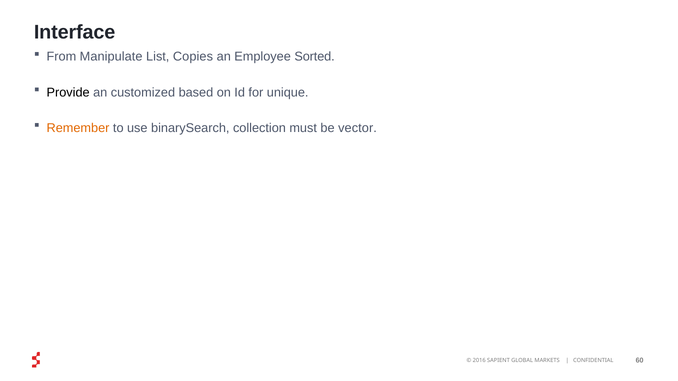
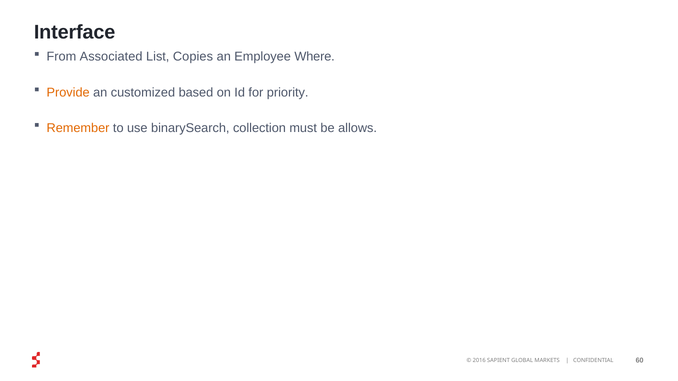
Manipulate: Manipulate -> Associated
Sorted: Sorted -> Where
Provide colour: black -> orange
unique: unique -> priority
vector: vector -> allows
